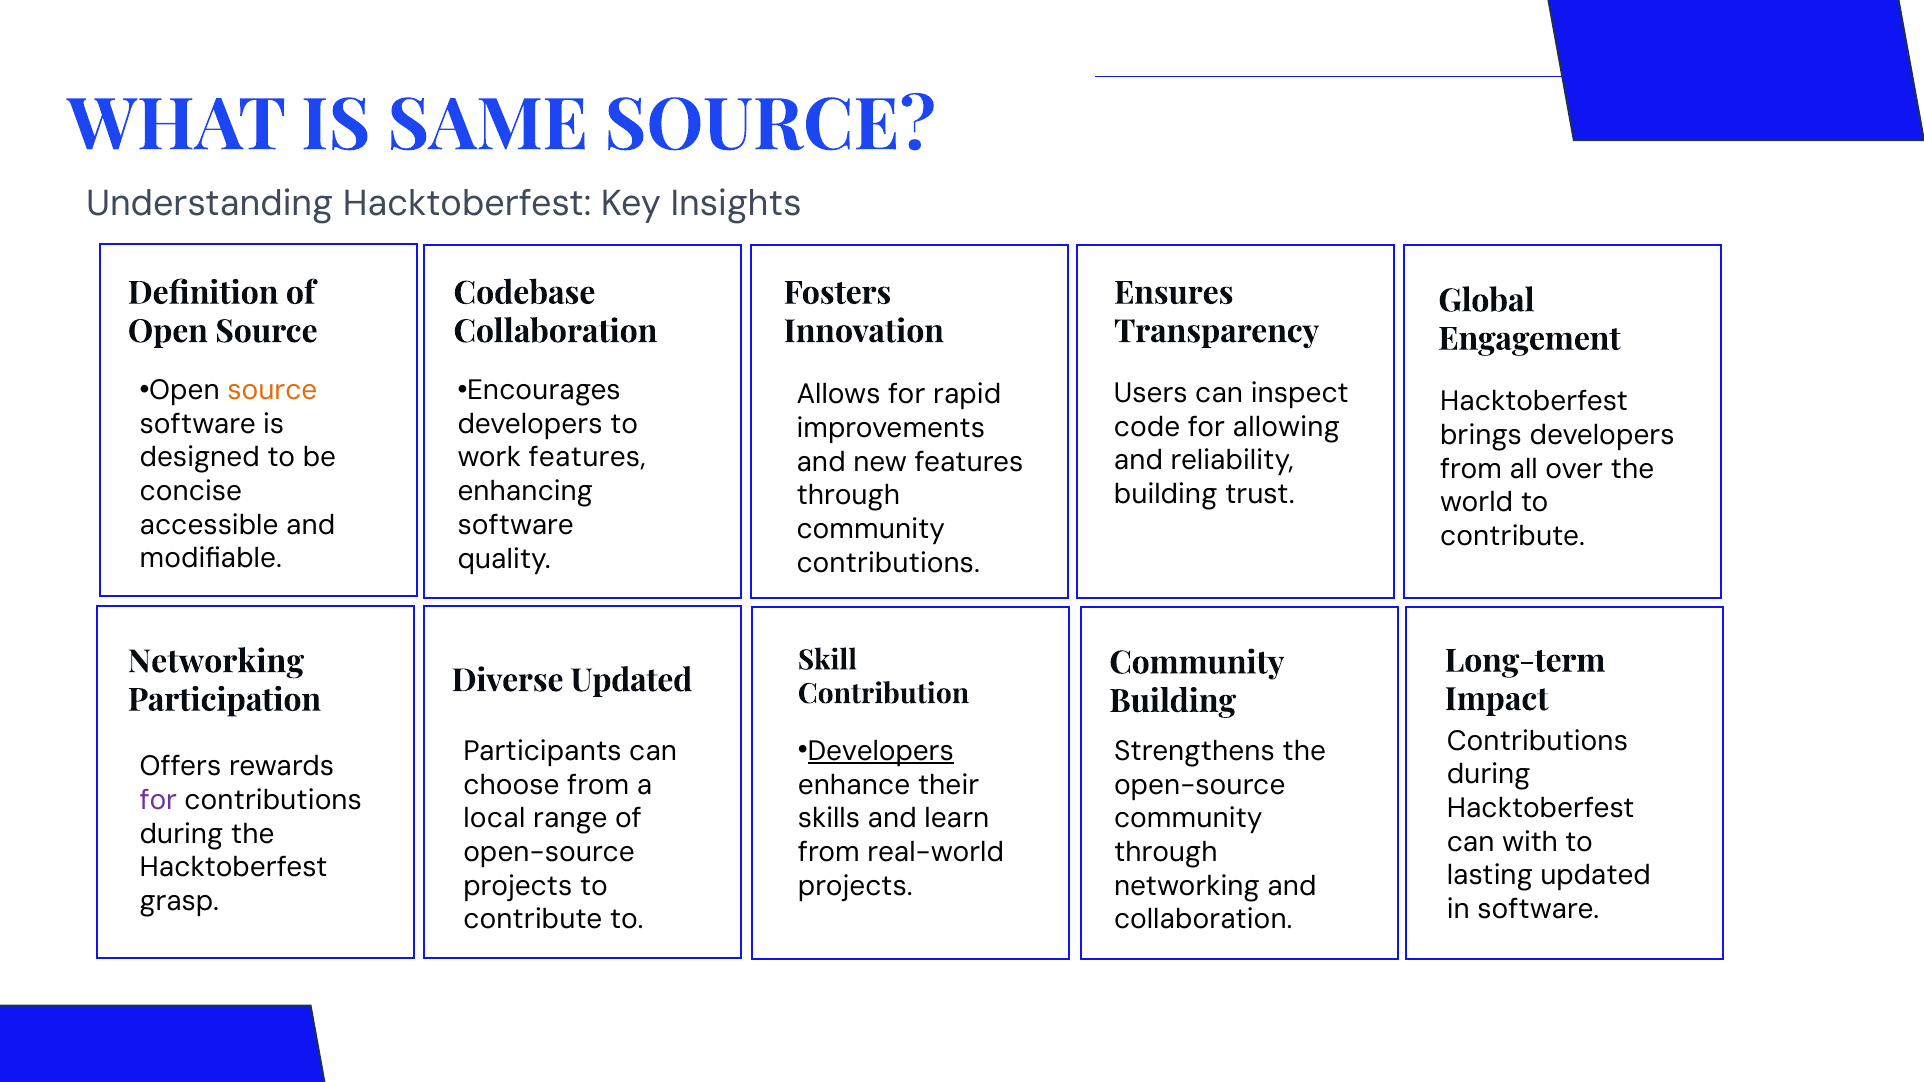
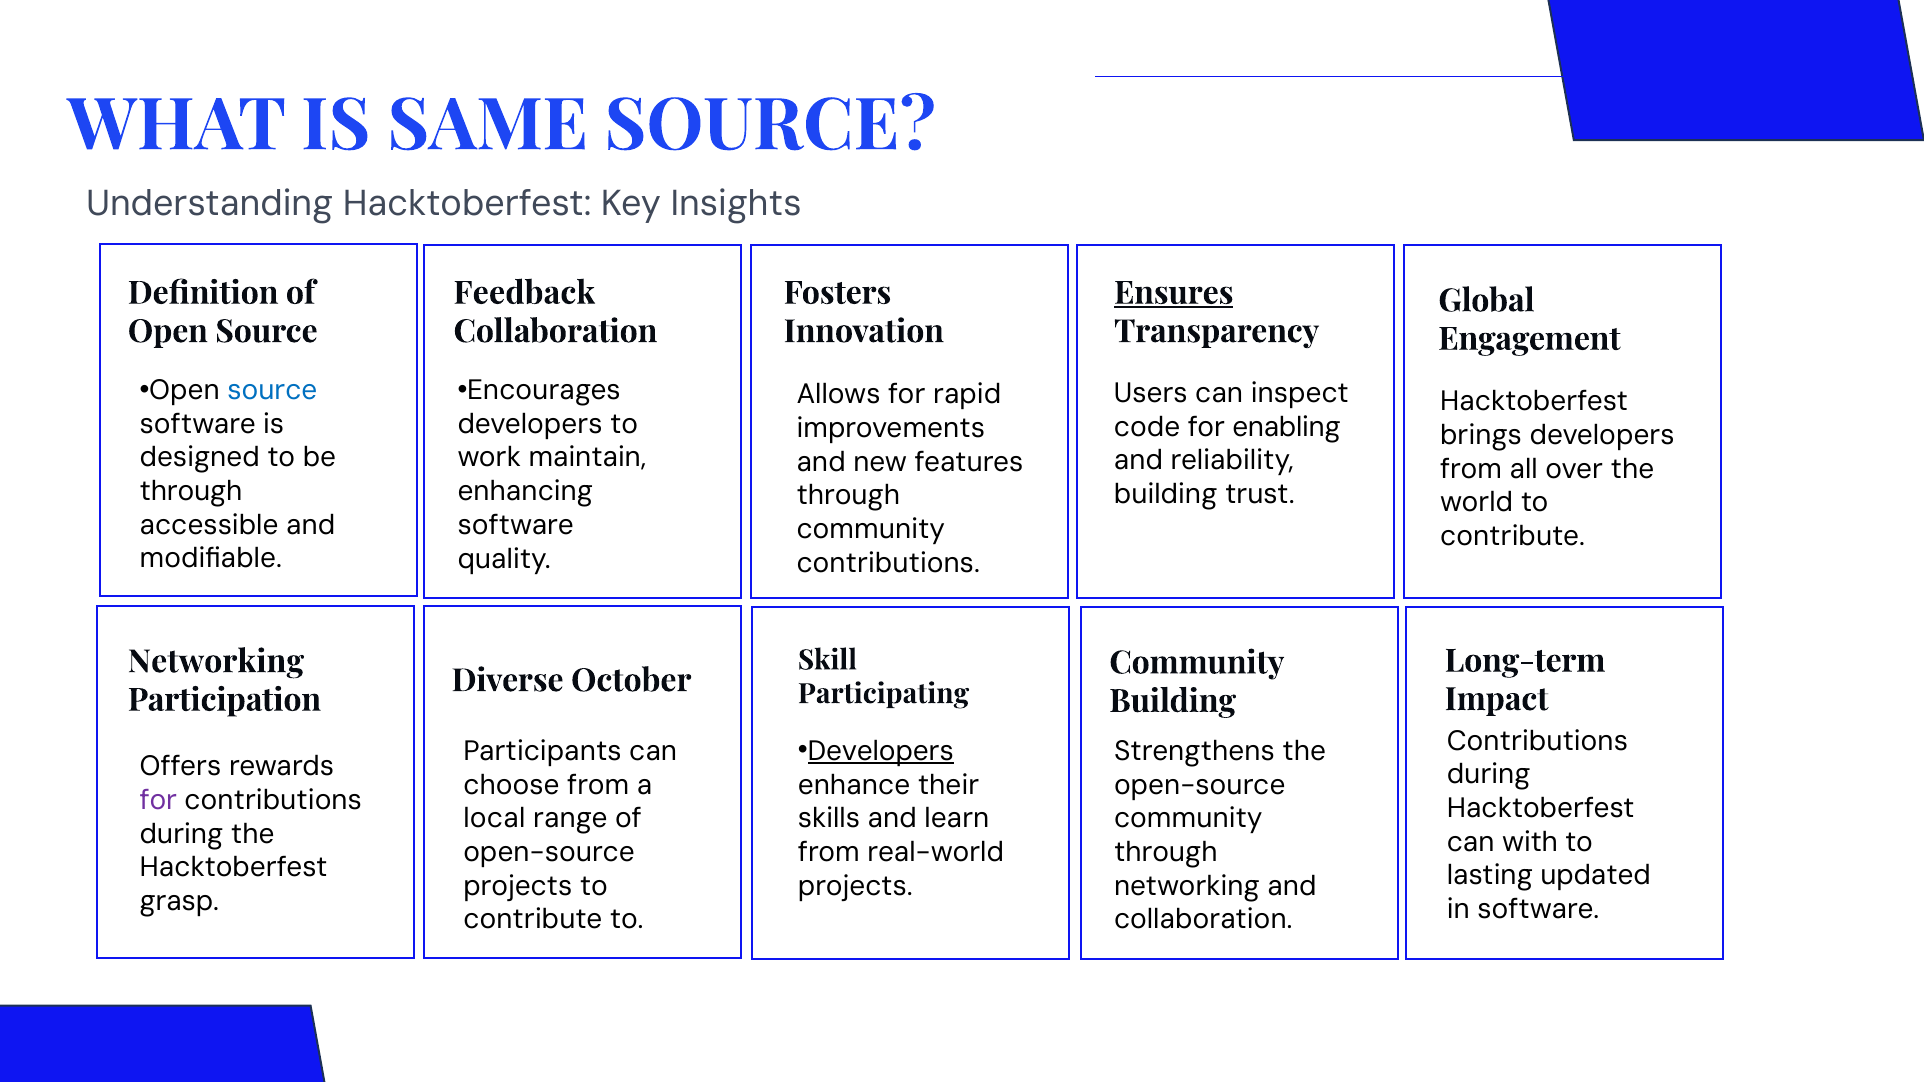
Codebase: Codebase -> Feedback
Ensures underline: none -> present
source at (272, 390) colour: orange -> blue
allowing: allowing -> enabling
work features: features -> maintain
concise at (191, 491): concise -> through
Diverse Updated: Updated -> October
Contribution: Contribution -> Participating
